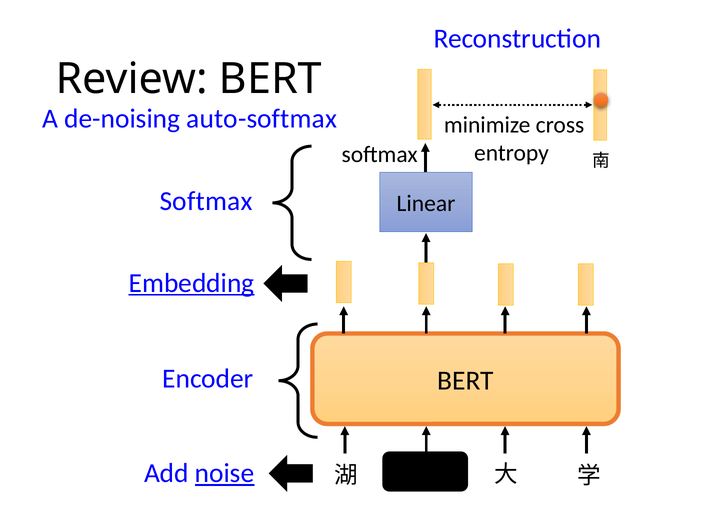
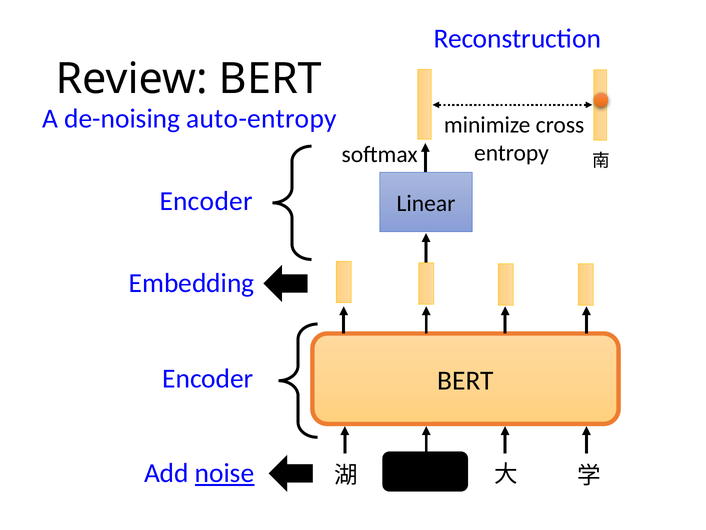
auto-softmax: auto-softmax -> auto-entropy
Softmax at (206, 201): Softmax -> Encoder
Embedding underline: present -> none
